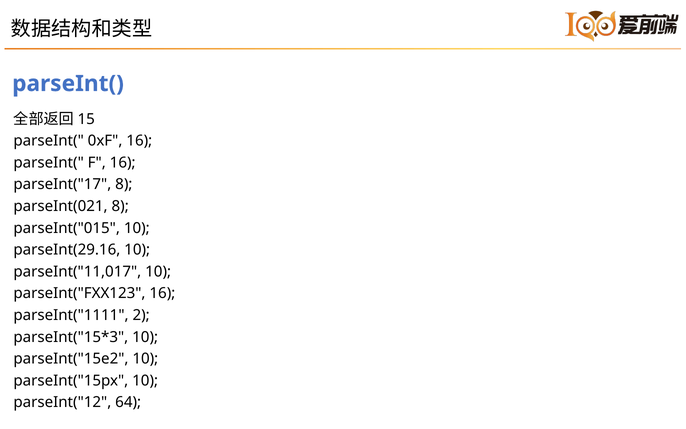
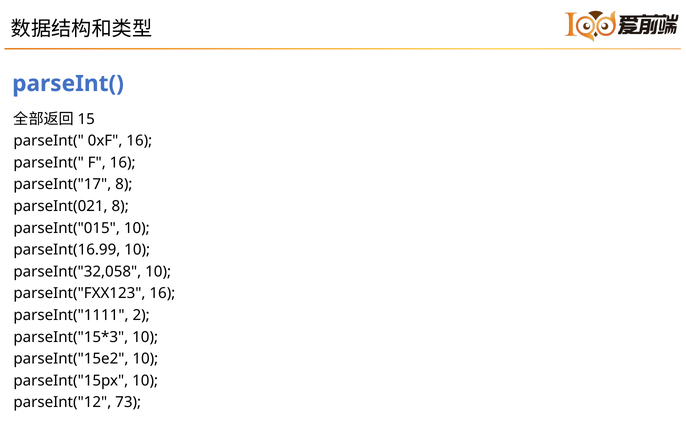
parseInt(29.16: parseInt(29.16 -> parseInt(16.99
parseInt("11,017: parseInt("11,017 -> parseInt("32,058
64: 64 -> 73
